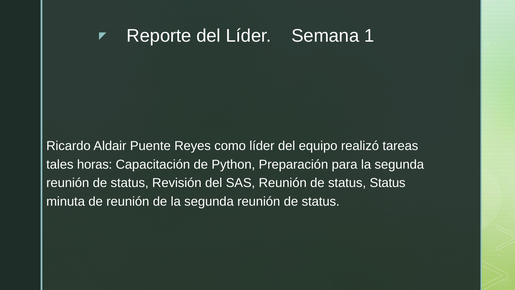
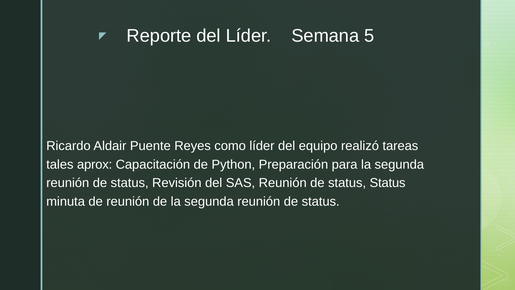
1: 1 -> 5
horas: horas -> aprox
